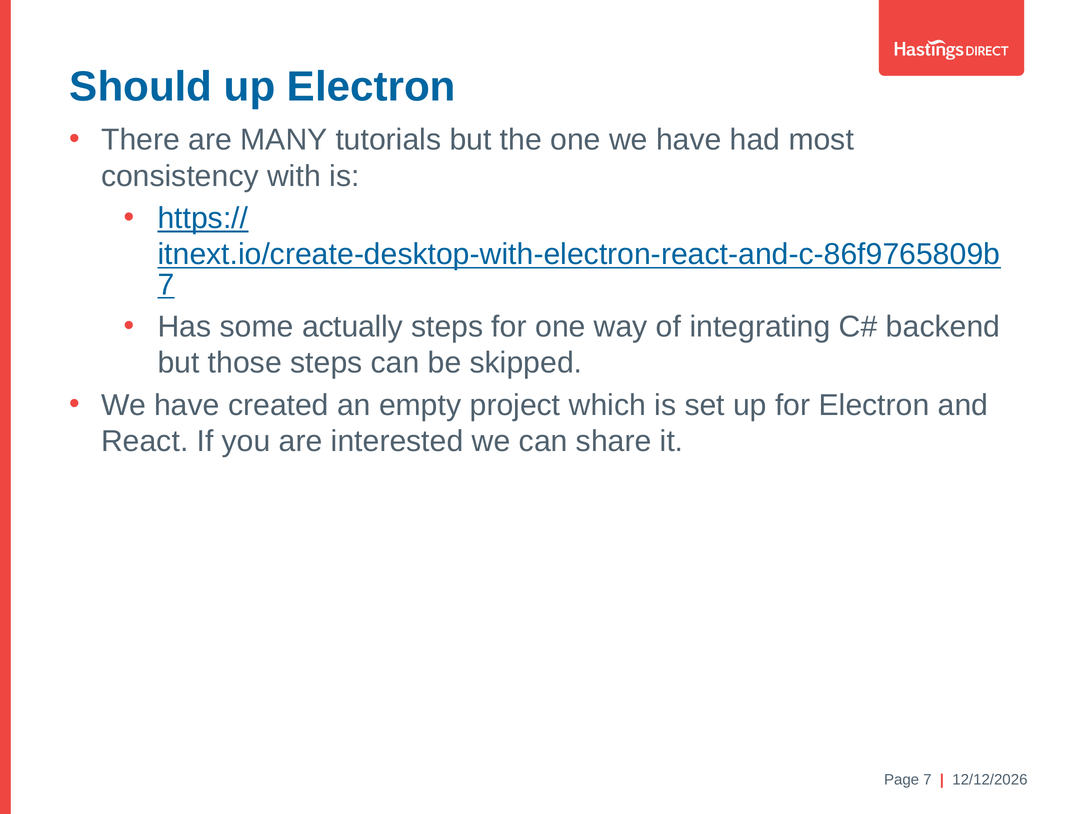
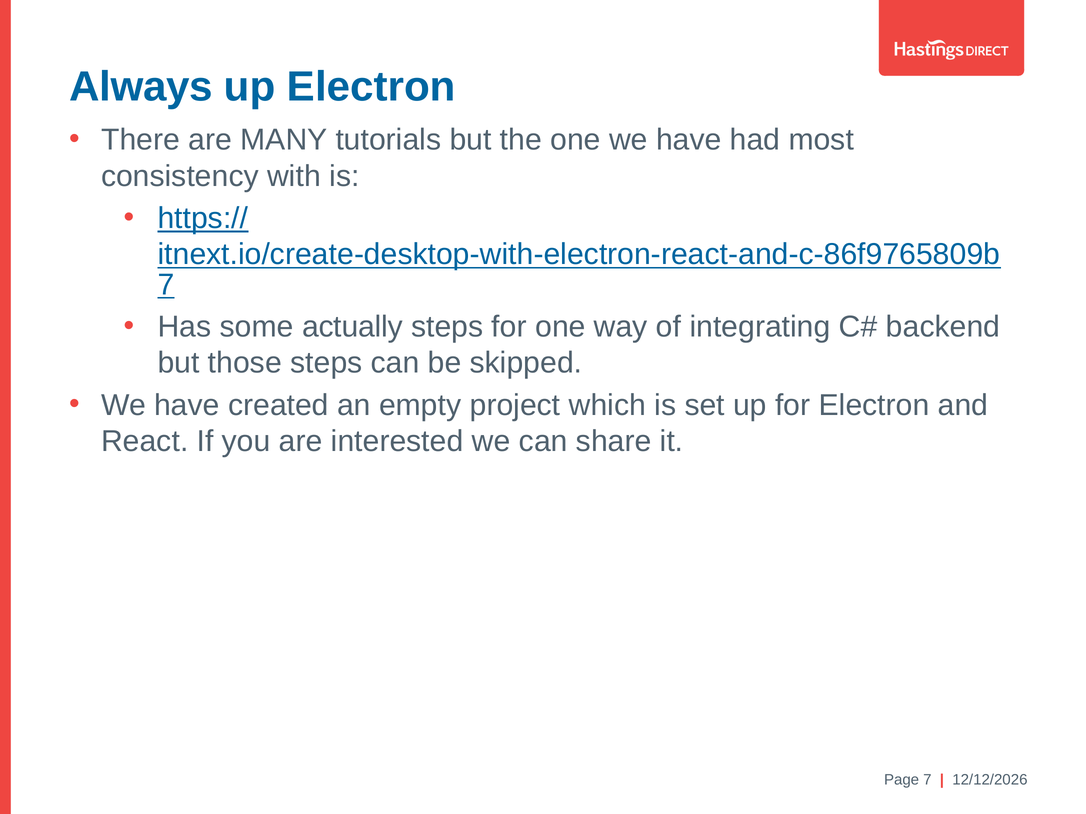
Should: Should -> Always
